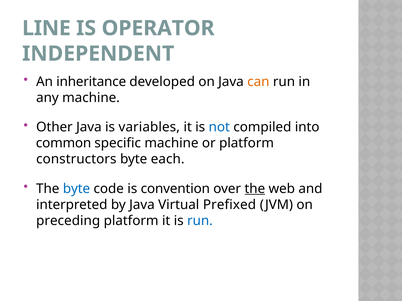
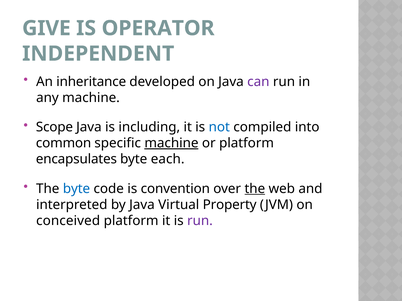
LINE: LINE -> GIVE
can colour: orange -> purple
Other: Other -> Scope
variables: variables -> including
machine at (171, 143) underline: none -> present
constructors: constructors -> encapsulates
Prefixed: Prefixed -> Property
preceding: preceding -> conceived
run at (200, 221) colour: blue -> purple
